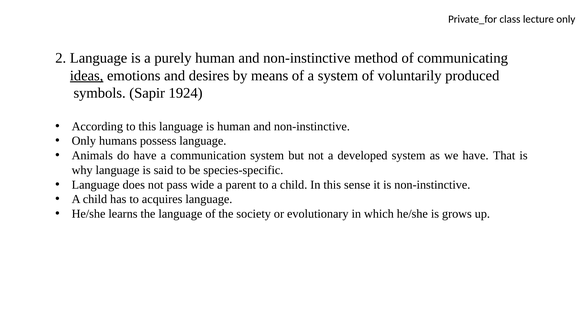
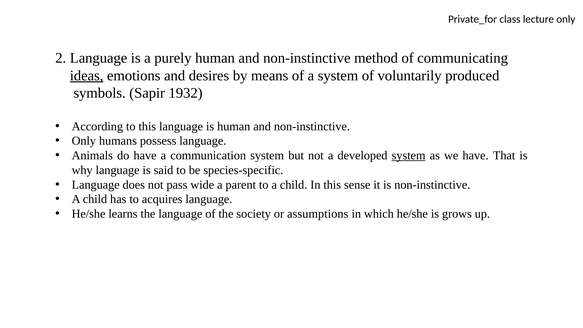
1924: 1924 -> 1932
system at (409, 156) underline: none -> present
evolutionary: evolutionary -> assumptions
